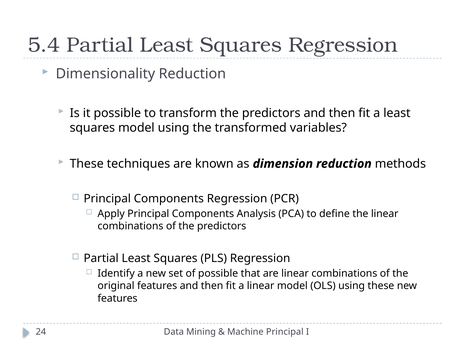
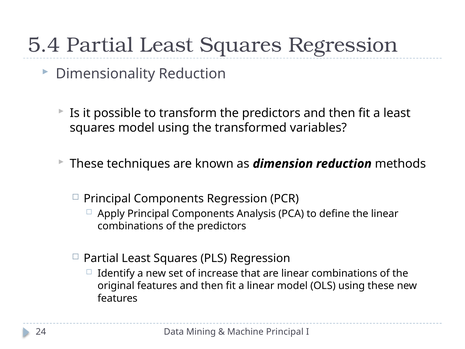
of possible: possible -> increase
